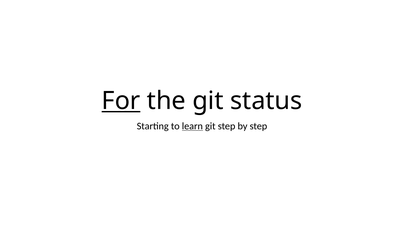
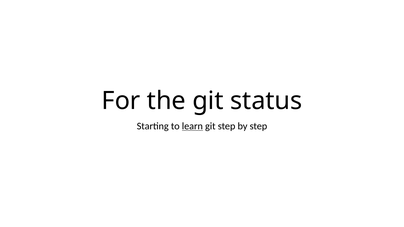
For underline: present -> none
